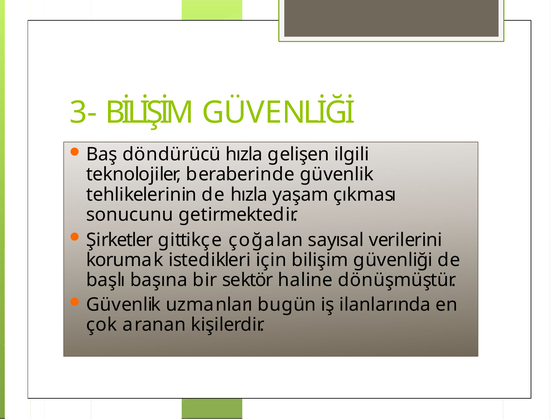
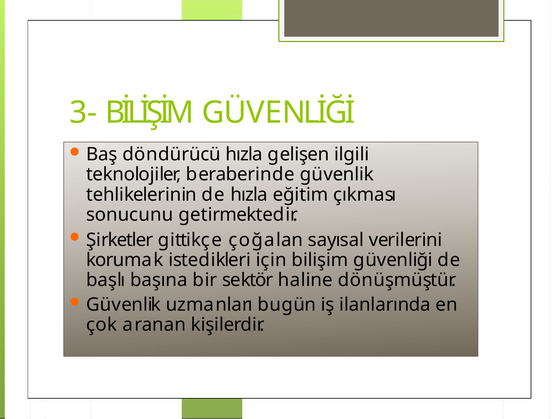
yaşam: yaşam -> eğitim
